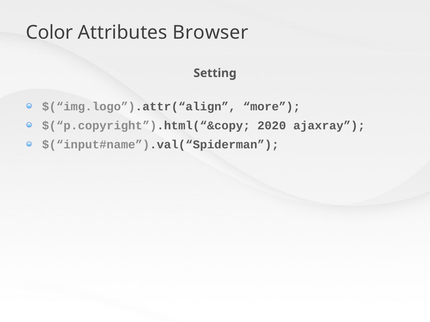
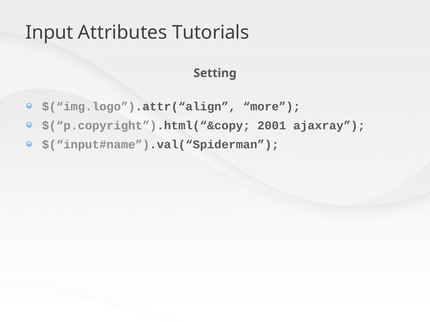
Color: Color -> Input
Browser: Browser -> Tutorials
2020: 2020 -> 2001
